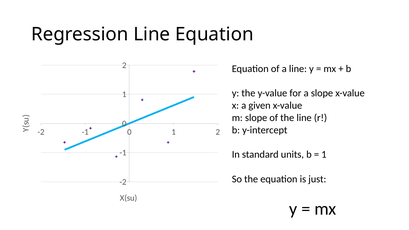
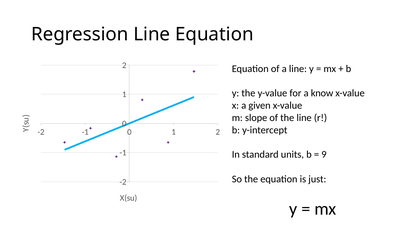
a slope: slope -> know
1 at (324, 155): 1 -> 9
